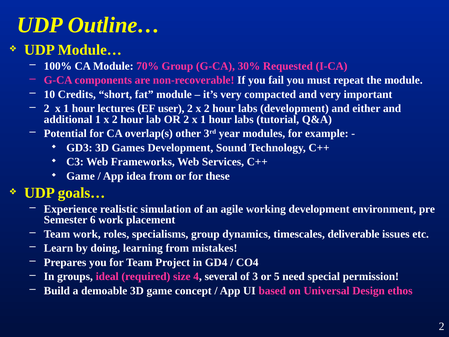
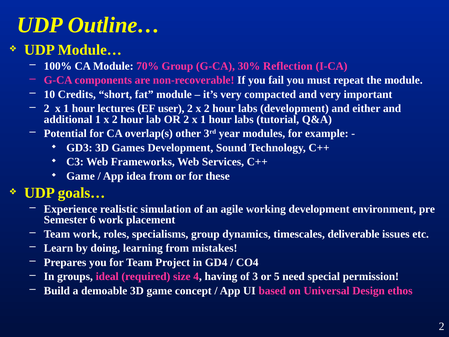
Requested: Requested -> Reflection
several: several -> having
